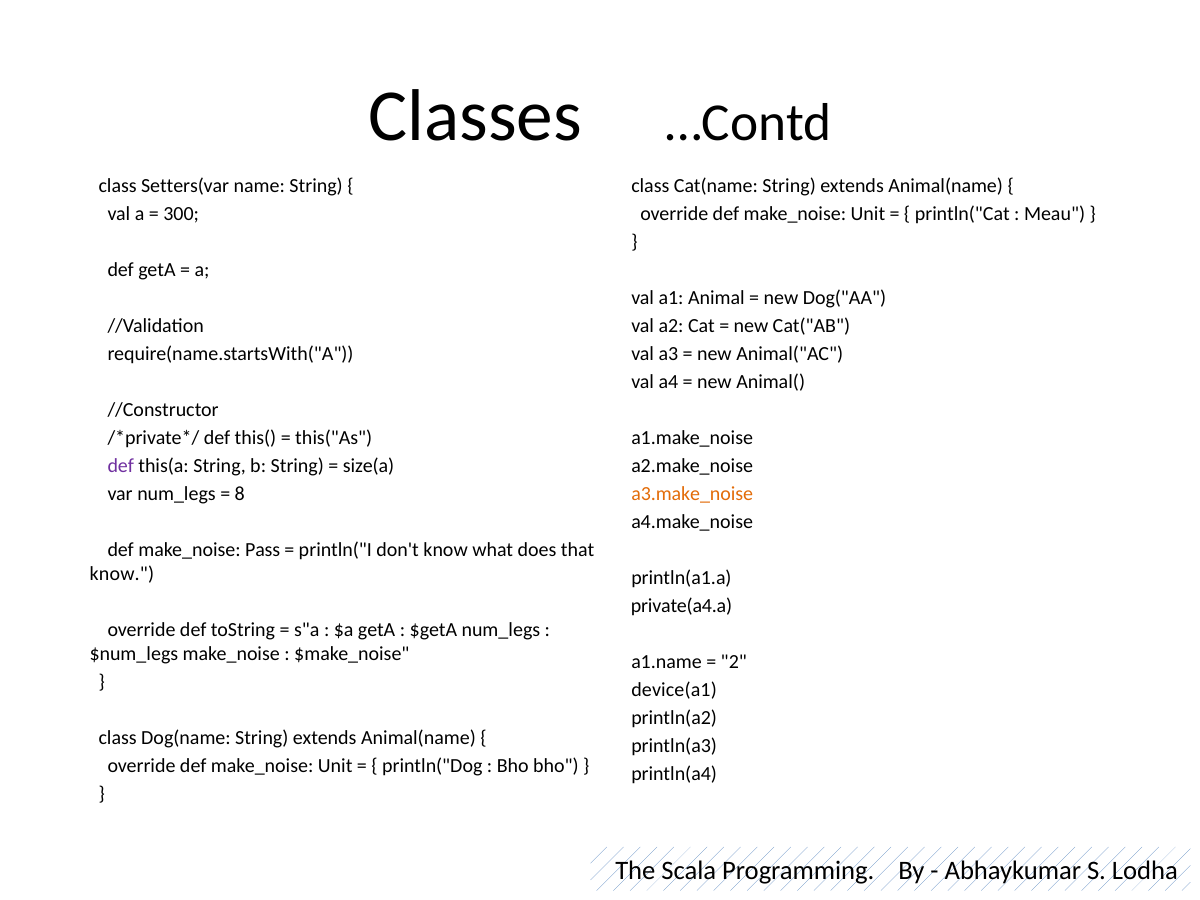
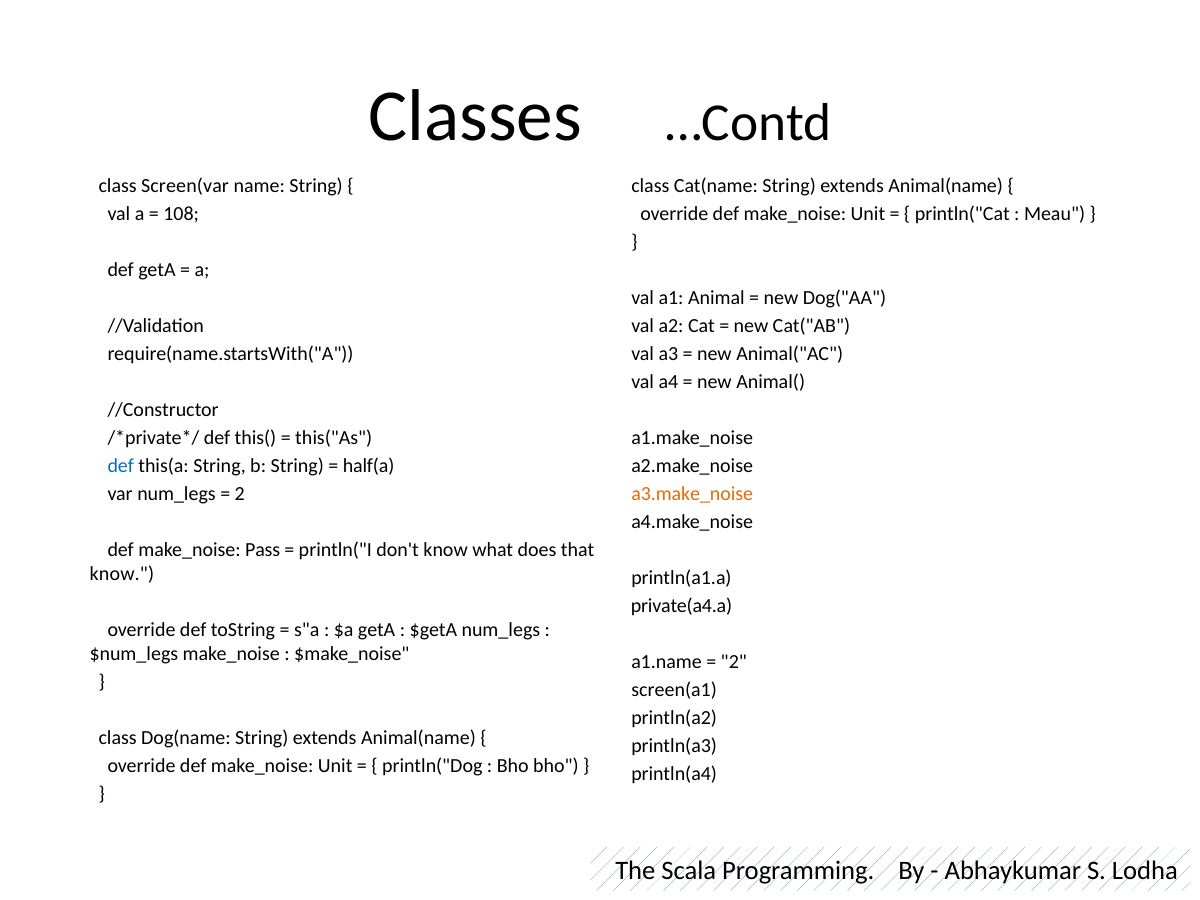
Setters(var: Setters(var -> Screen(var
300: 300 -> 108
def at (121, 466) colour: purple -> blue
size(a: size(a -> half(a
8 at (240, 494): 8 -> 2
device(a1: device(a1 -> screen(a1
